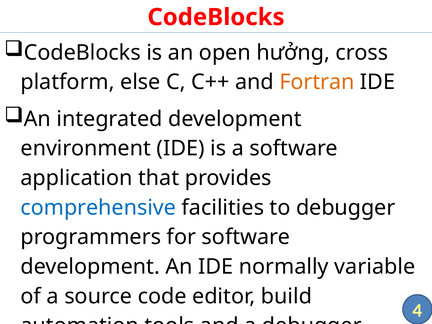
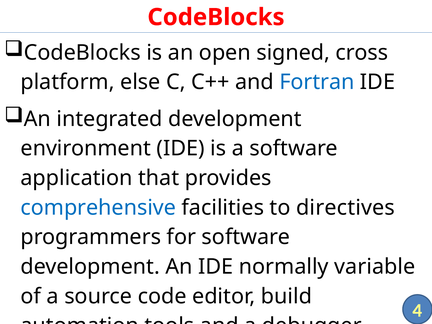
hưởng: hưởng -> signed
Fortran colour: orange -> blue
to debugger: debugger -> directives
